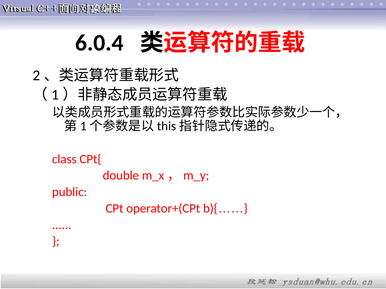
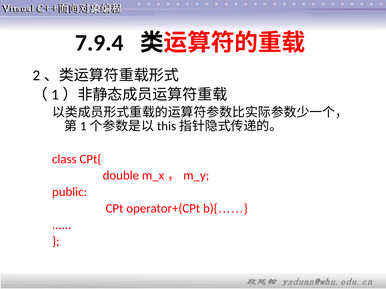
6.0.4: 6.0.4 -> 7.9.4
